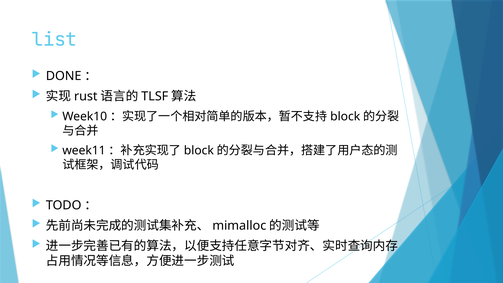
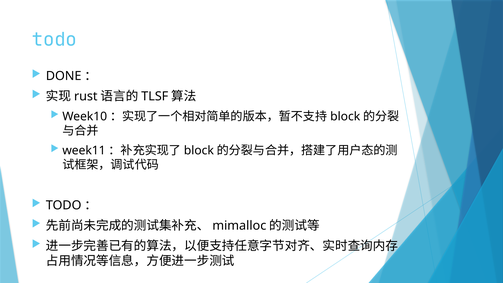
list at (54, 40): list -> todo
